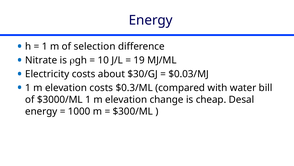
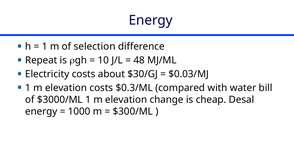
Nitrate: Nitrate -> Repeat
19: 19 -> 48
